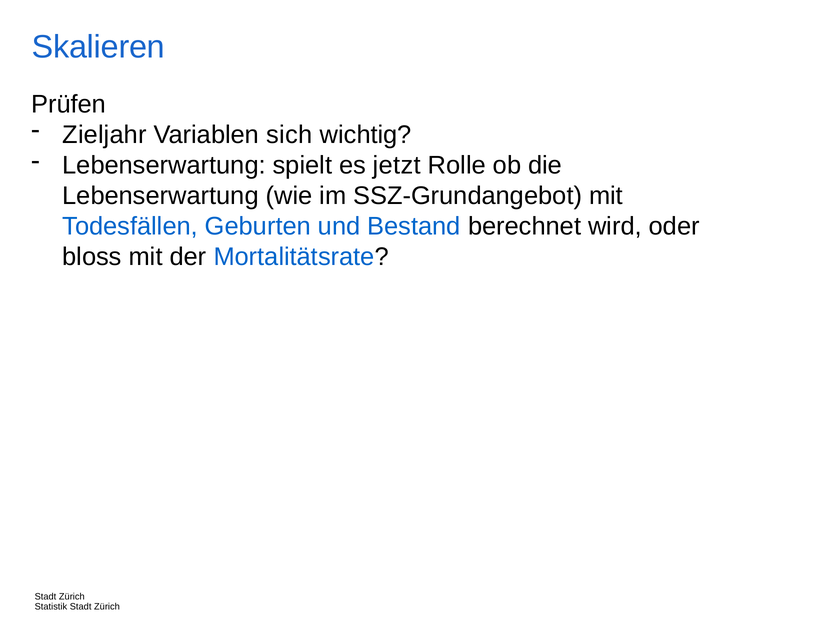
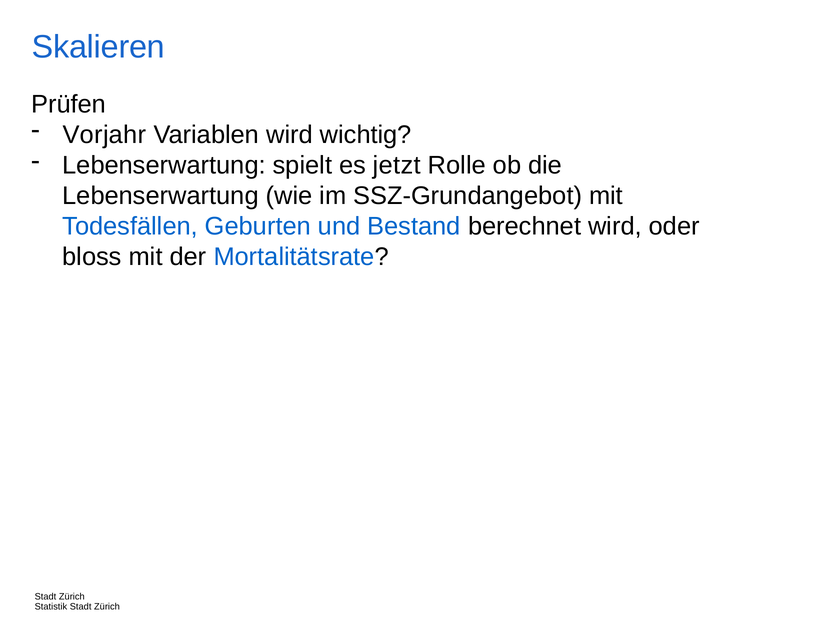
Zieljahr: Zieljahr -> Vorjahr
Variablen sich: sich -> wird
